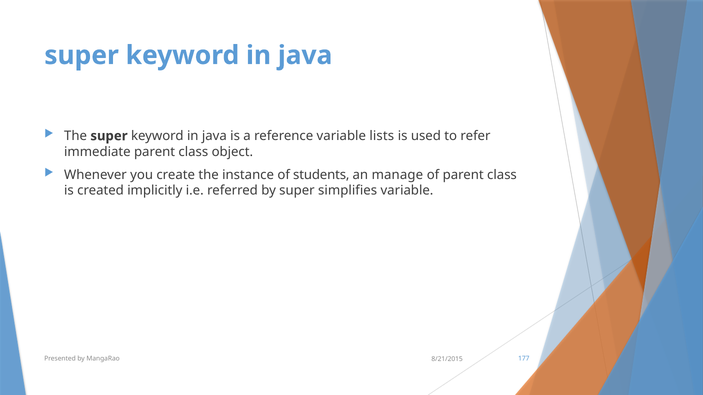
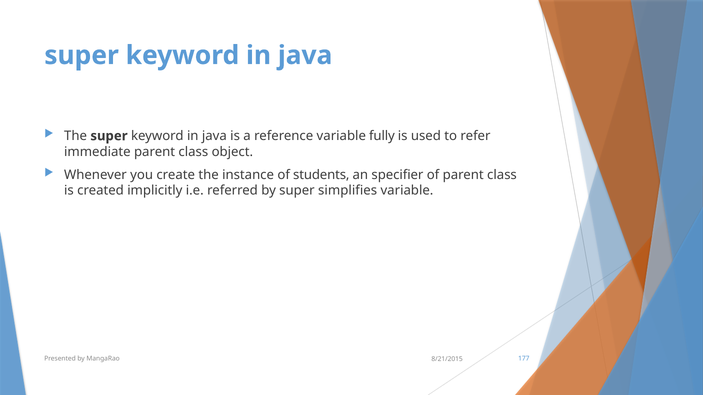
lists: lists -> fully
manage: manage -> specifier
